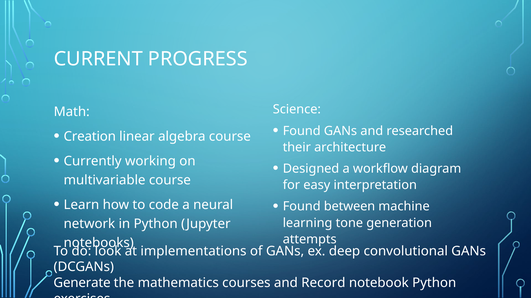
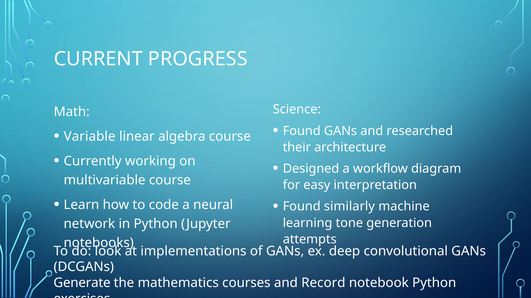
Creation: Creation -> Variable
between: between -> similarly
